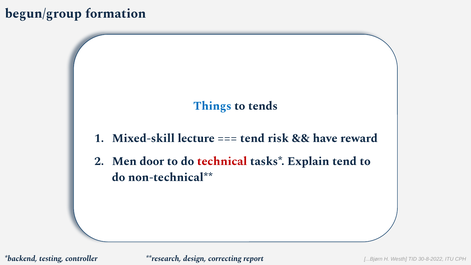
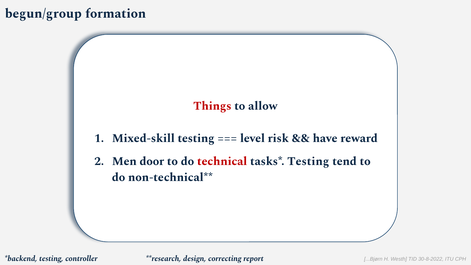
Things colour: blue -> red
tends: tends -> allow
Mixed-skill lecture: lecture -> testing
tend at (252, 138): tend -> level
Explain at (308, 161): Explain -> Testing
